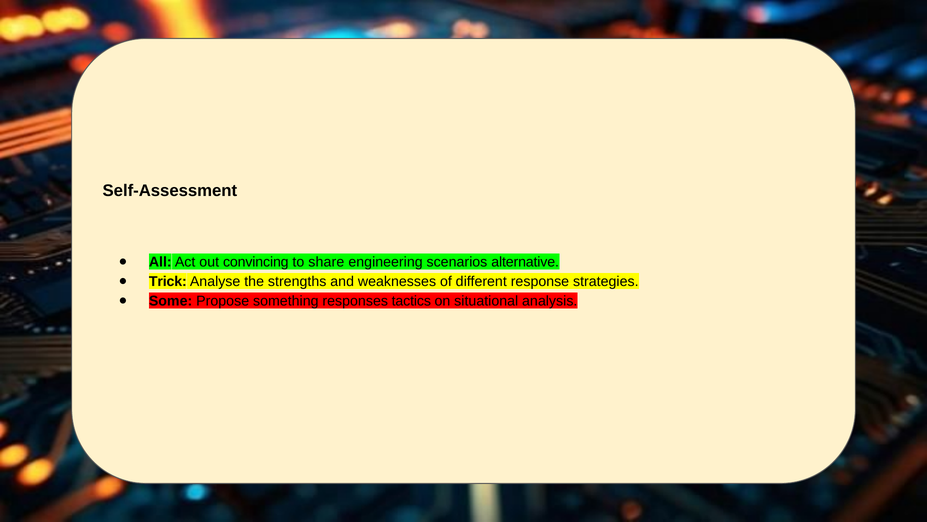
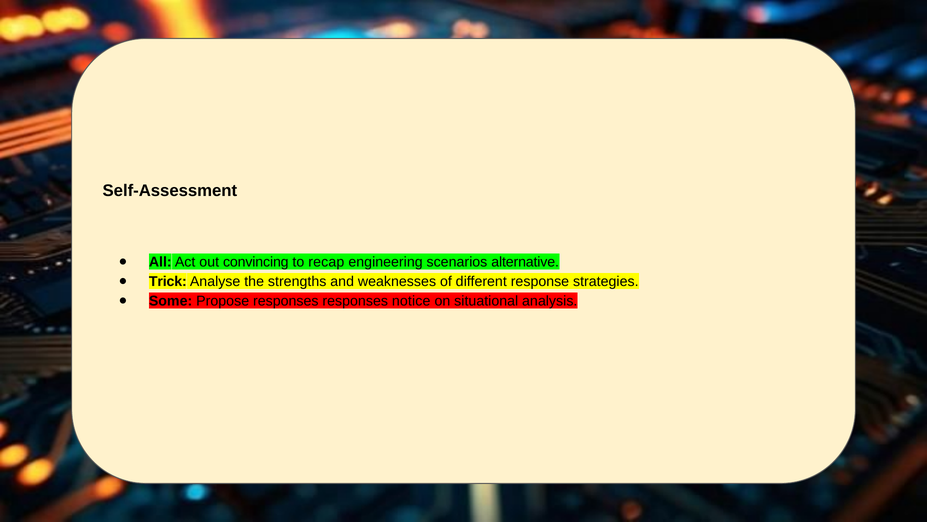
share: share -> recap
Propose something: something -> responses
tactics: tactics -> notice
